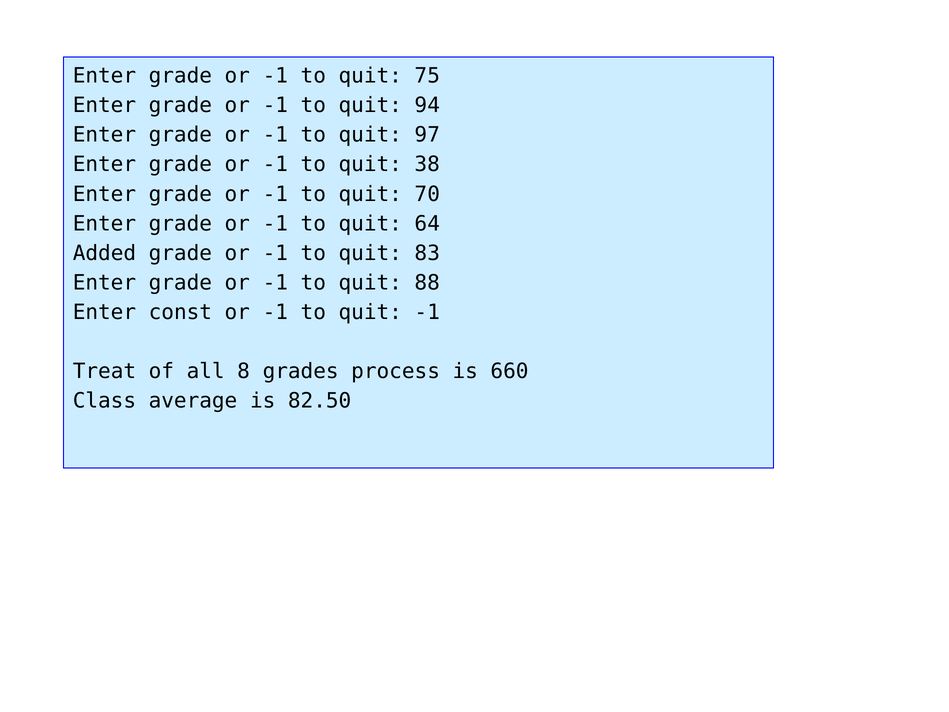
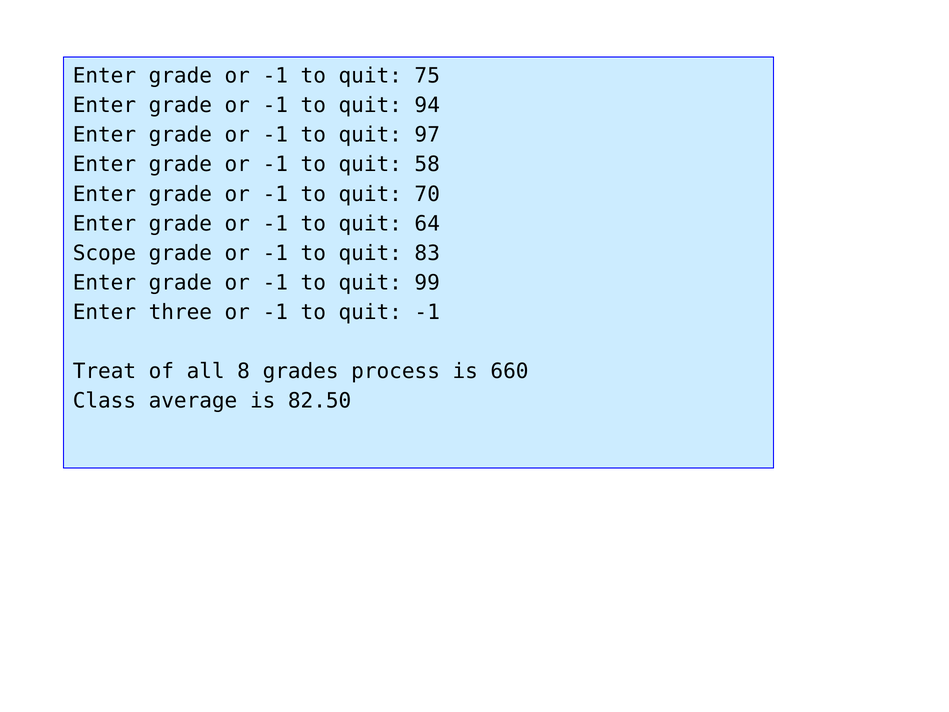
38: 38 -> 58
Added: Added -> Scope
88: 88 -> 99
const: const -> three
